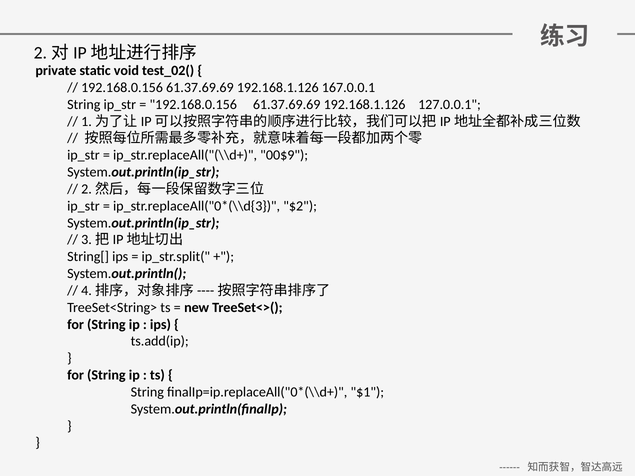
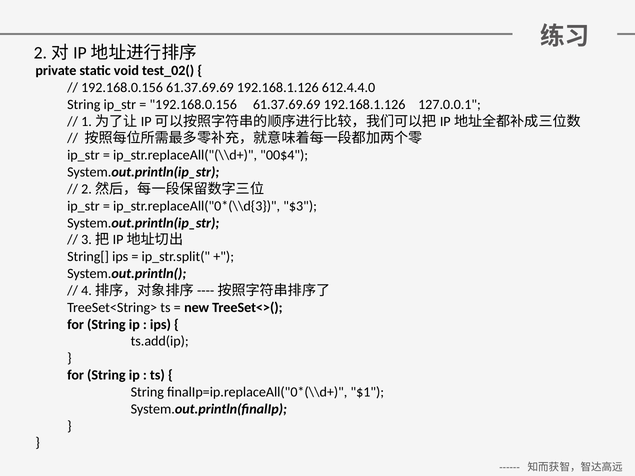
167.0.0.1: 167.0.0.1 -> 612.4.4.0
00$9: 00$9 -> 00$4
$2: $2 -> $3
